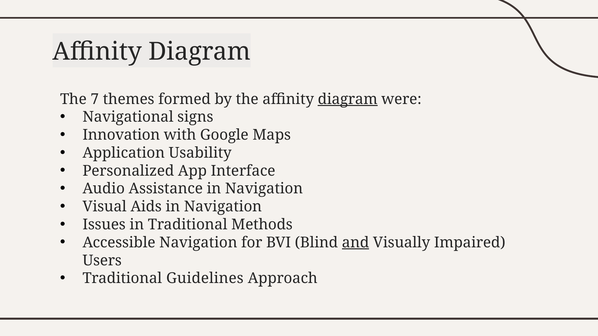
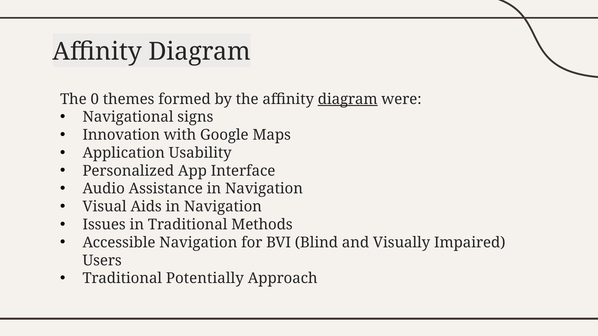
7: 7 -> 0
and underline: present -> none
Guidelines: Guidelines -> Potentially
